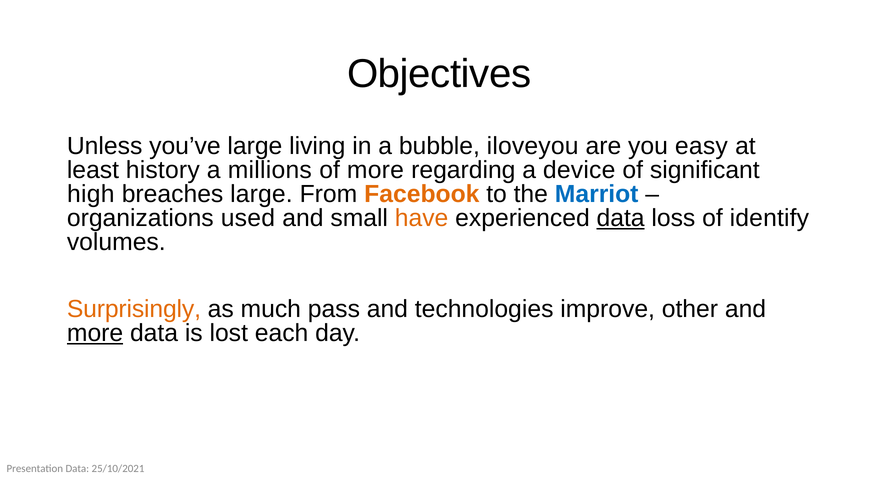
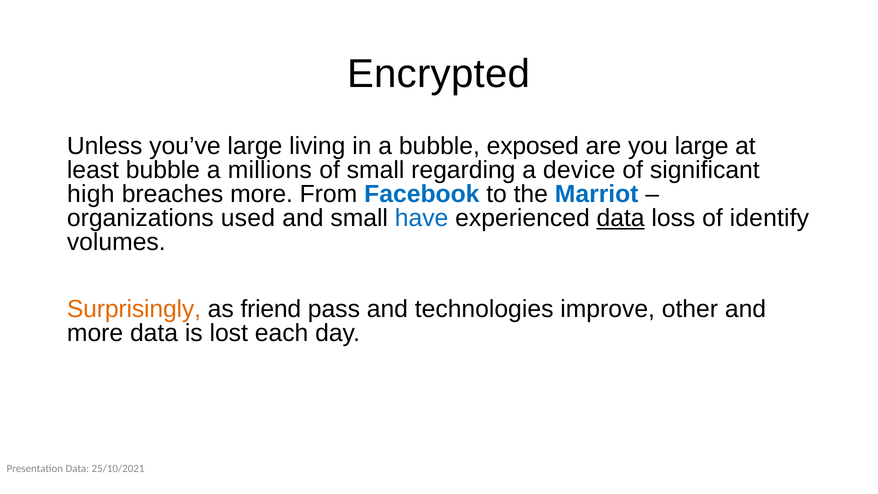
Objectives: Objectives -> Encrypted
iloveyou: iloveyou -> exposed
you easy: easy -> large
least history: history -> bubble
of more: more -> small
breaches large: large -> more
Facebook colour: orange -> blue
have colour: orange -> blue
much: much -> friend
more at (95, 333) underline: present -> none
